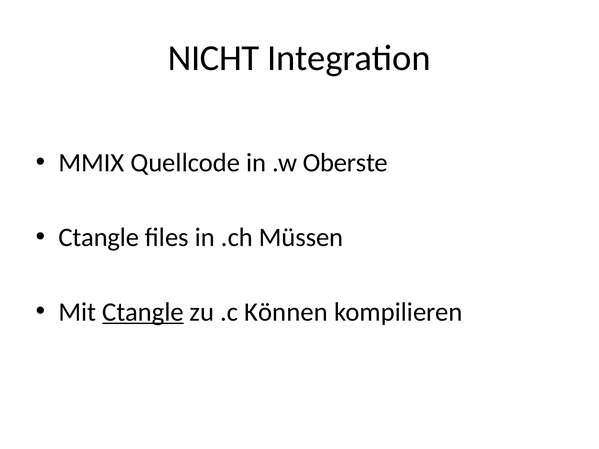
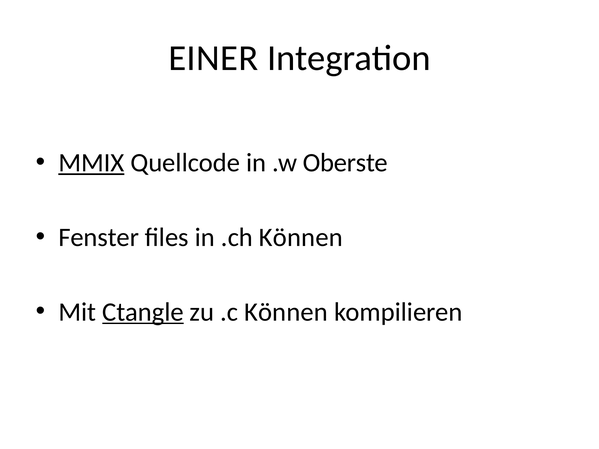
NICHT: NICHT -> EINER
MMIX underline: none -> present
Ctangle at (99, 238): Ctangle -> Fenster
.ch Müssen: Müssen -> Können
